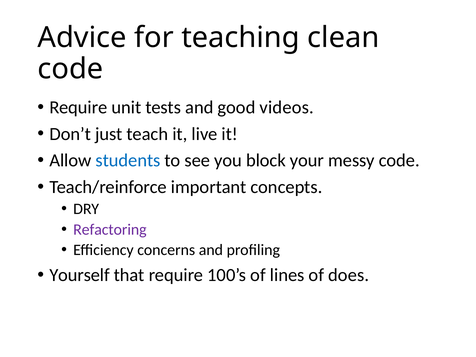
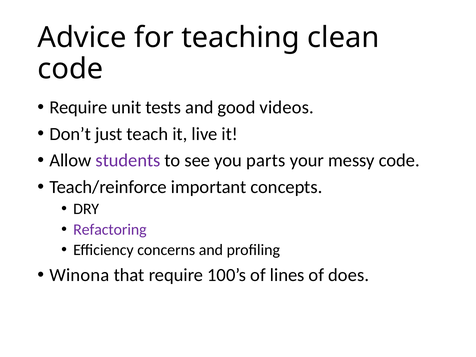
students colour: blue -> purple
block: block -> parts
Yourself: Yourself -> Winona
